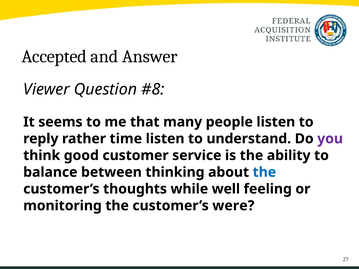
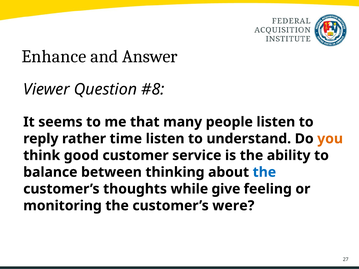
Accepted: Accepted -> Enhance
you colour: purple -> orange
well: well -> give
